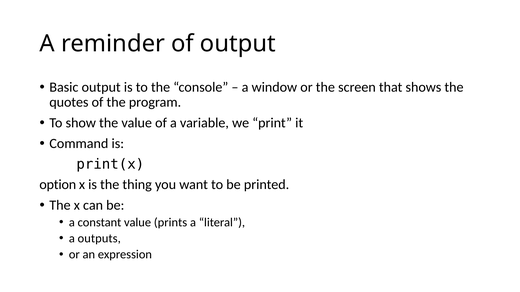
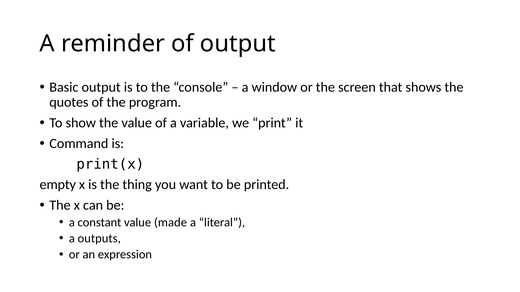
option: option -> empty
prints: prints -> made
